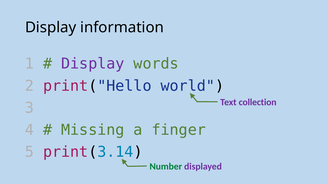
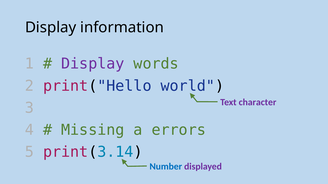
collection: collection -> character
finger: finger -> errors
Number colour: green -> blue
